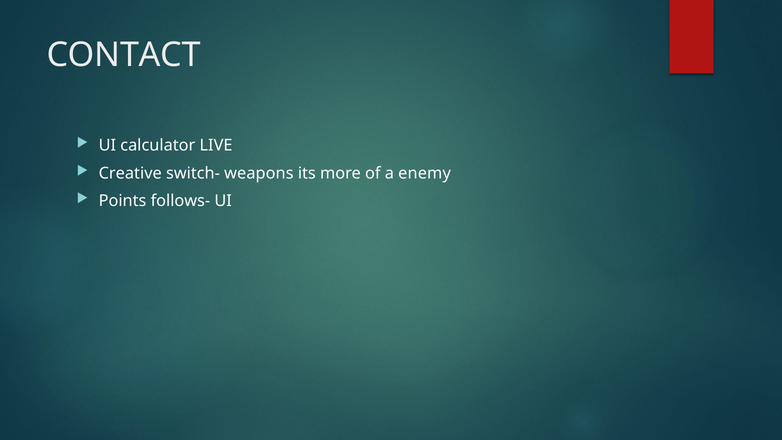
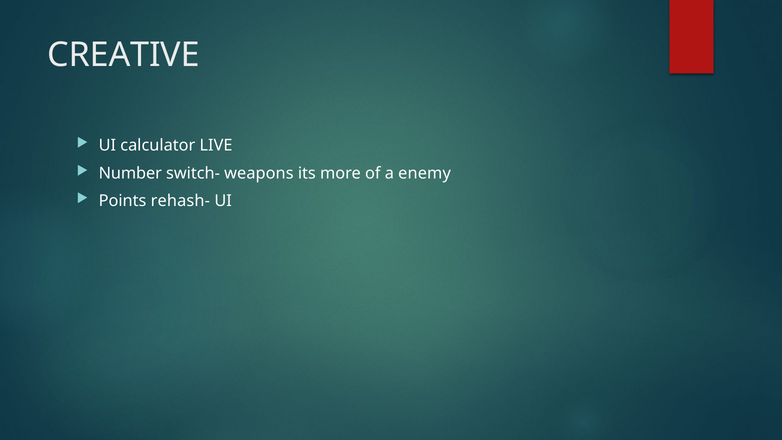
CONTACT: CONTACT -> CREATIVE
Creative: Creative -> Number
follows-: follows- -> rehash-
